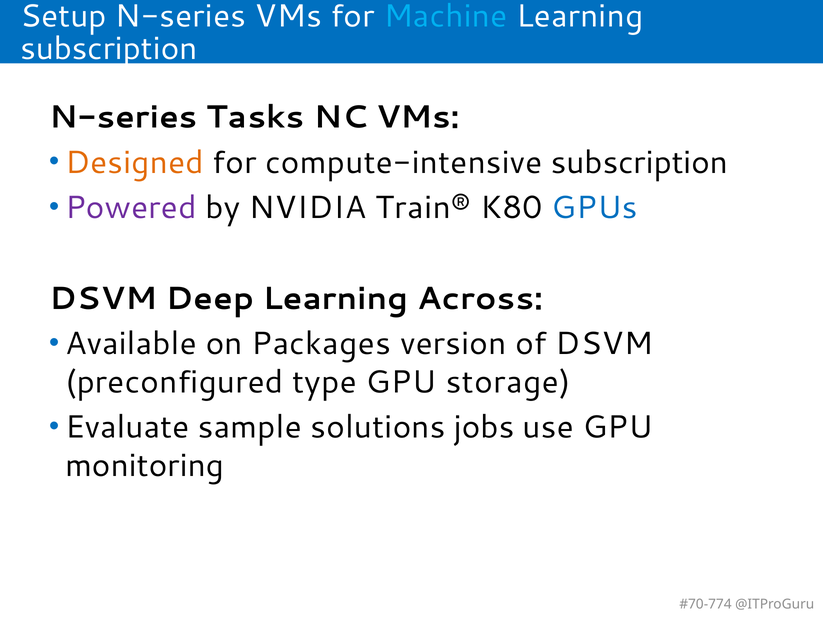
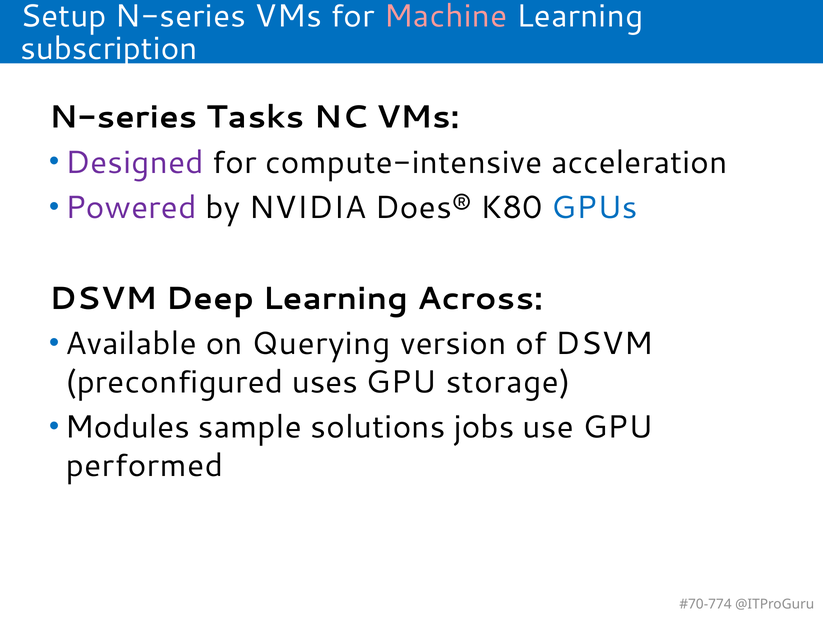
Machine colour: light blue -> pink
Designed colour: orange -> purple
compute-intensive subscription: subscription -> acceleration
Train®: Train® -> Does®
Packages: Packages -> Querying
type: type -> uses
Evaluate: Evaluate -> Modules
monitoring: monitoring -> performed
